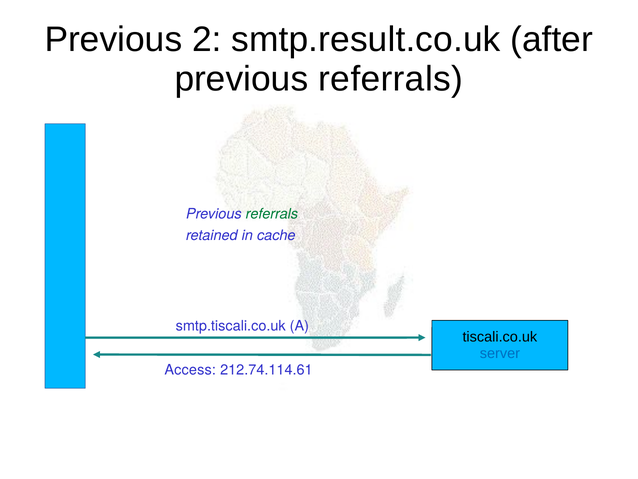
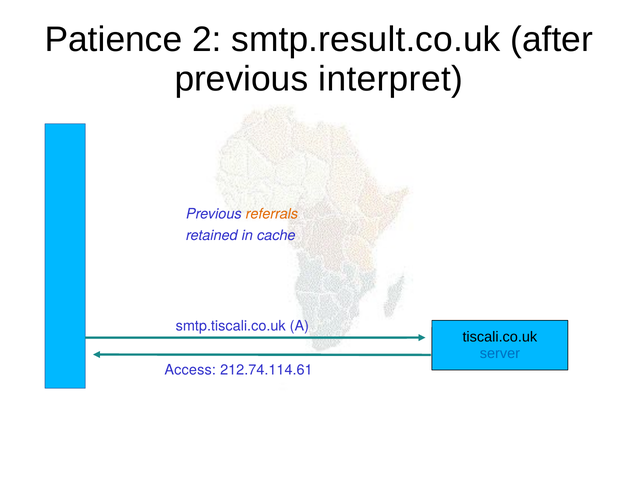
Previous at (113, 40): Previous -> Patience
referrals at (391, 79): referrals -> interpret
referrals at (272, 214) colour: green -> orange
